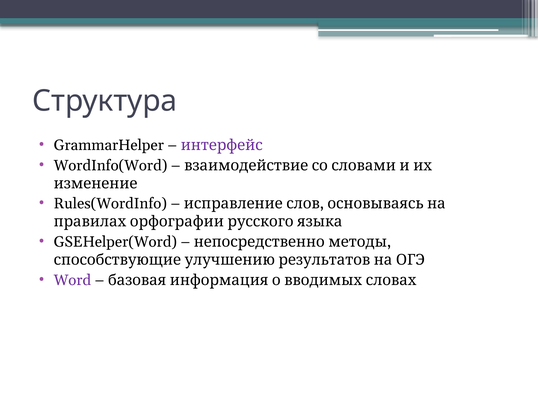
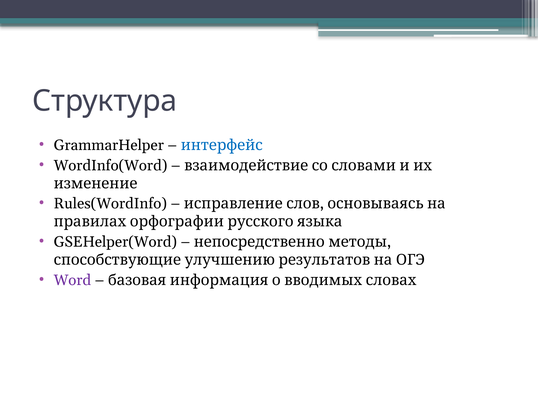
интерфейс colour: purple -> blue
